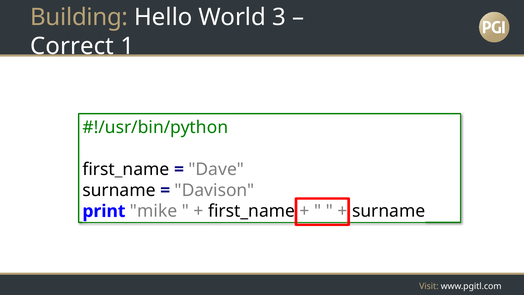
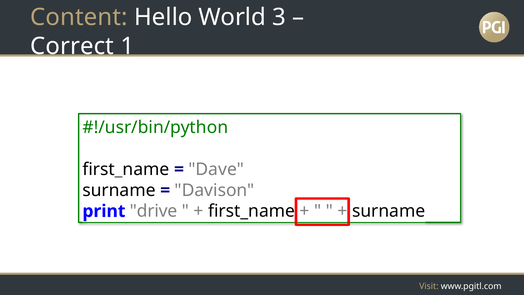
Building: Building -> Content
mike: mike -> drive
